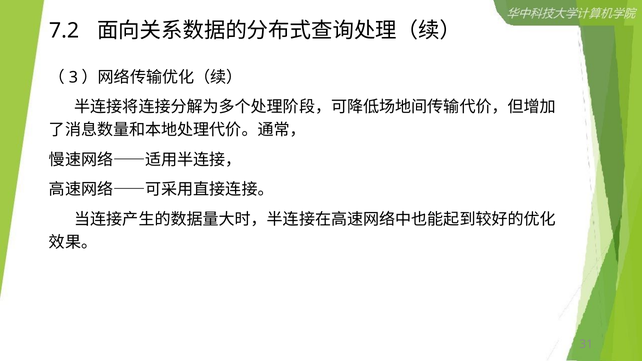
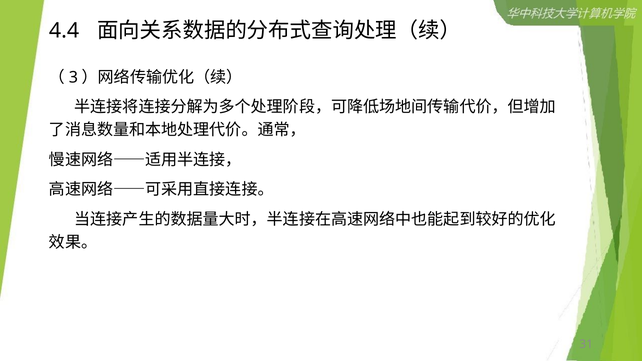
7.2: 7.2 -> 4.4
